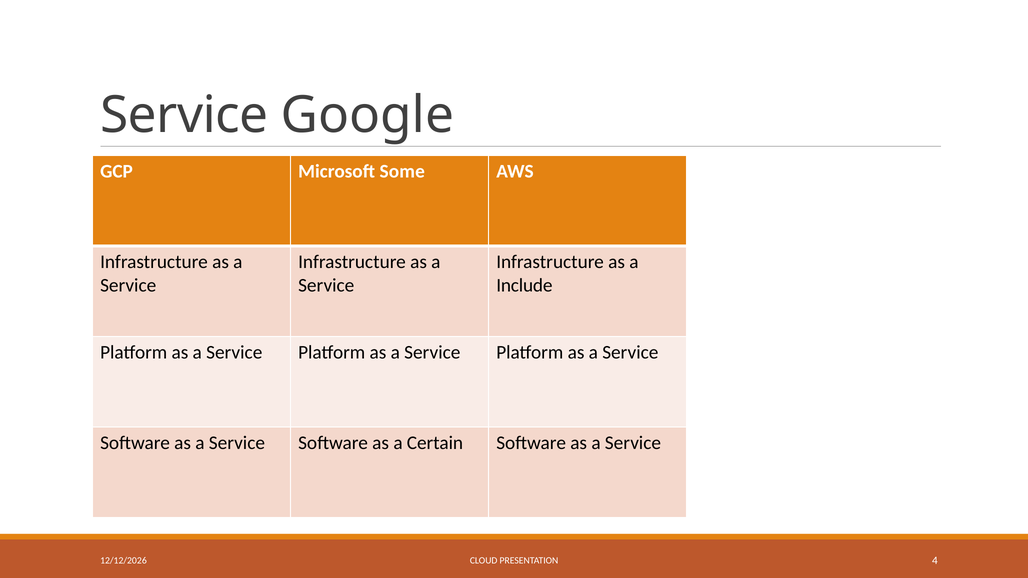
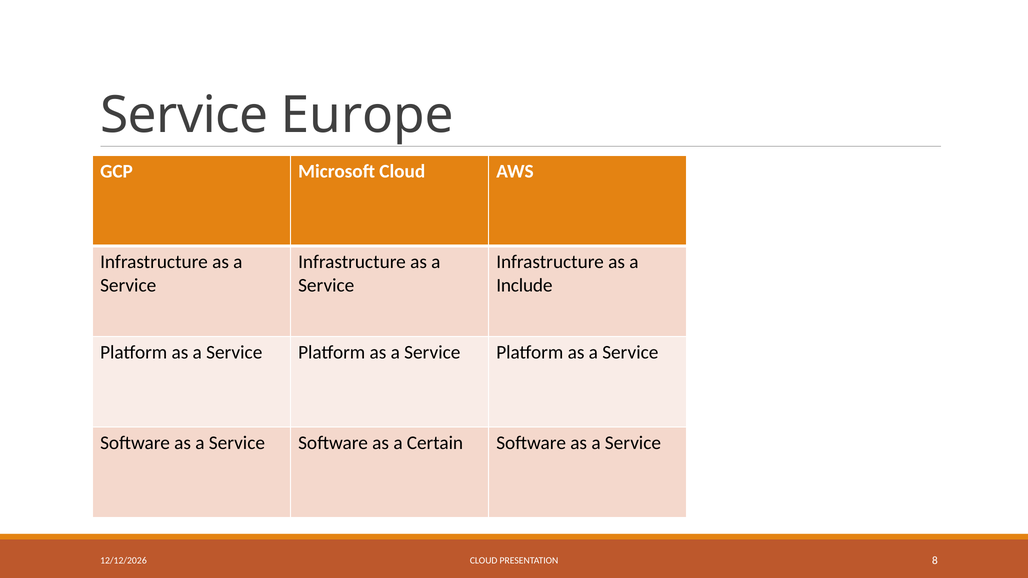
Google: Google -> Europe
Microsoft Some: Some -> Cloud
4: 4 -> 8
